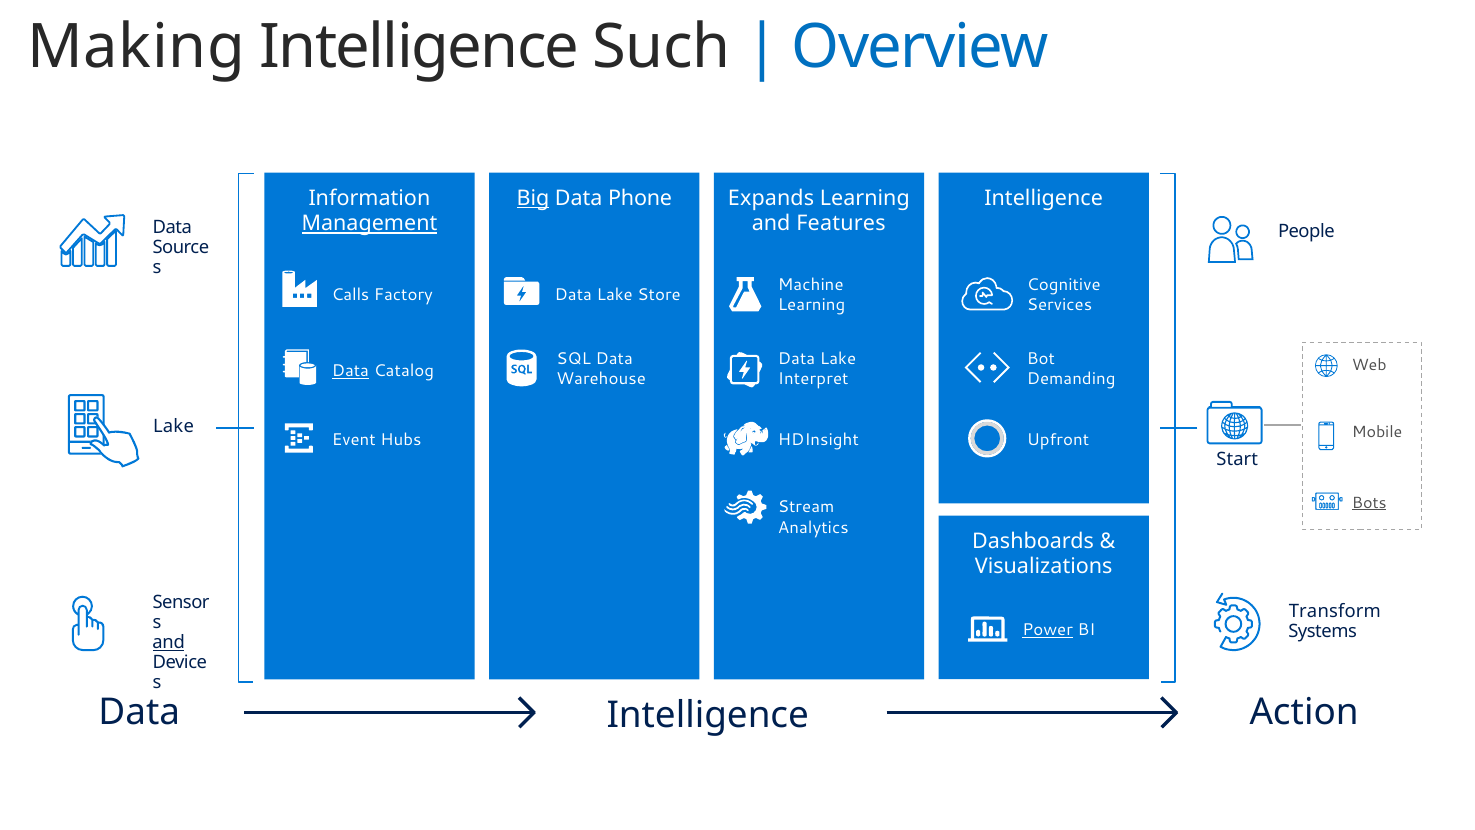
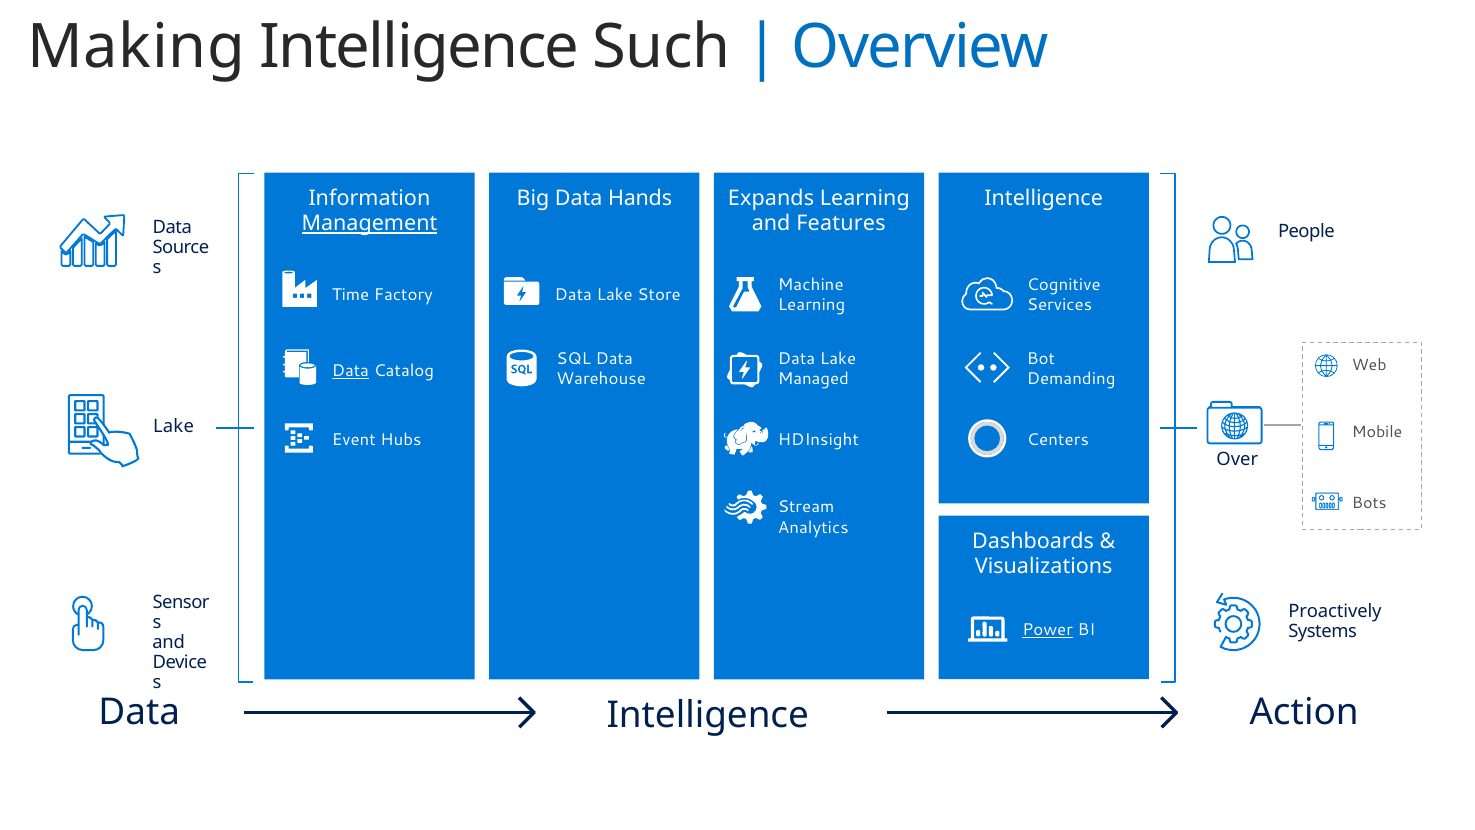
Big underline: present -> none
Phone: Phone -> Hands
Calls: Calls -> Time
Interpret: Interpret -> Managed
Upfront: Upfront -> Centers
Start: Start -> Over
Bots underline: present -> none
Transform: Transform -> Proactively
and at (169, 642) underline: present -> none
